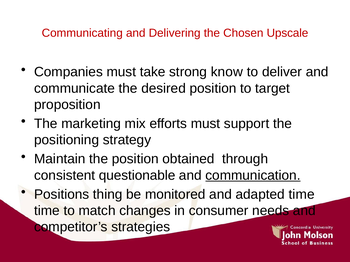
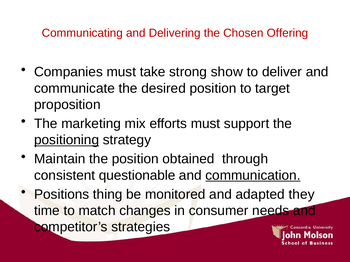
Upscale: Upscale -> Offering
know: know -> show
positioning underline: none -> present
adapted time: time -> they
